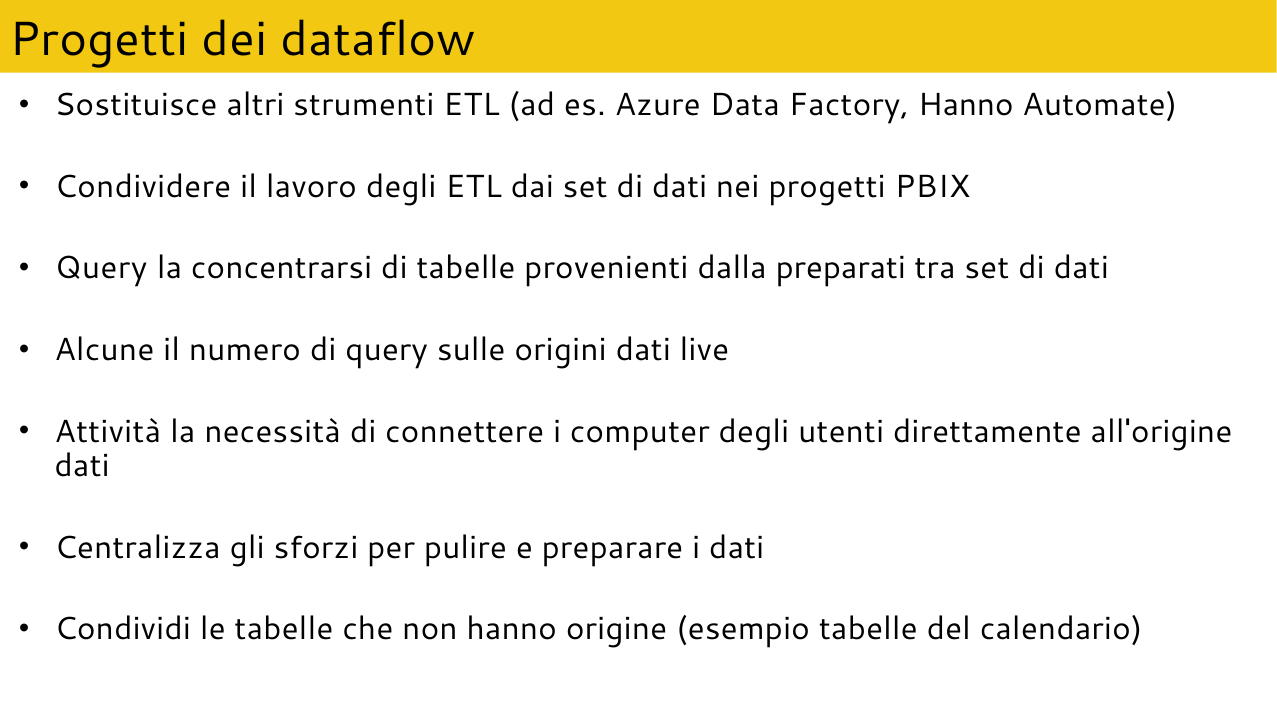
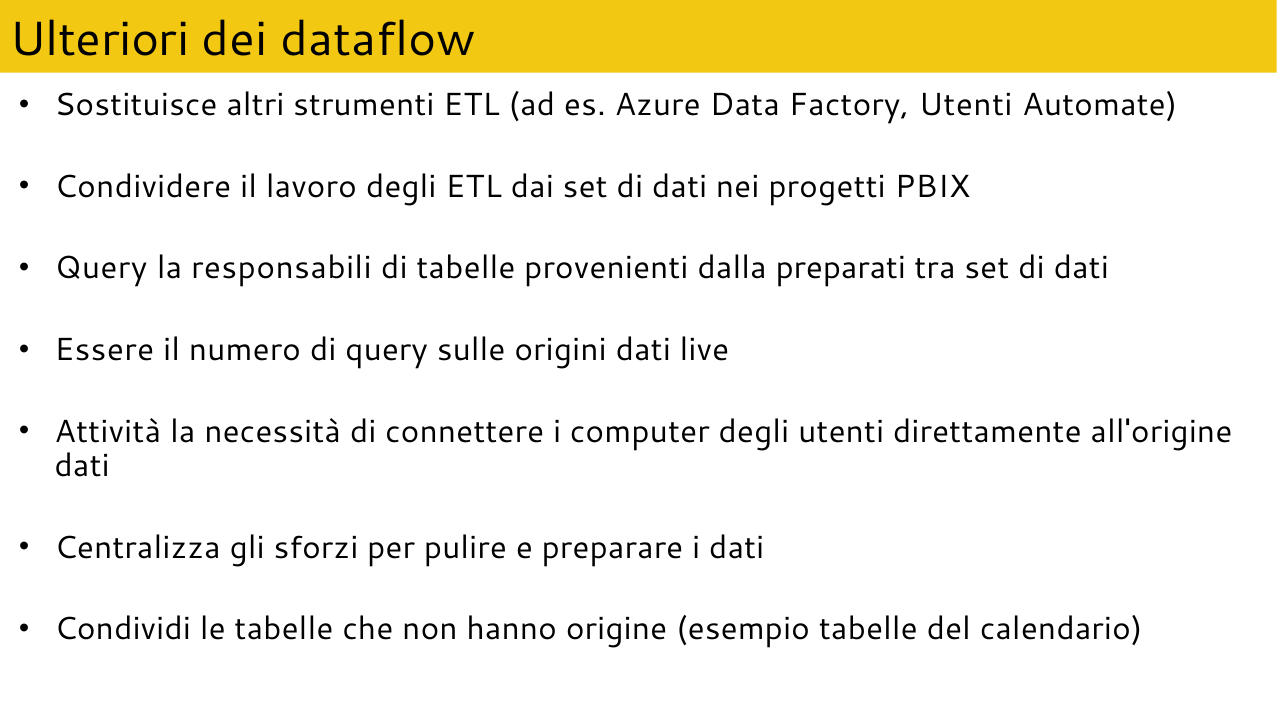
Progetti at (99, 40): Progetti -> Ulteriori
Factory Hanno: Hanno -> Utenti
concentrarsi: concentrarsi -> responsabili
Alcune: Alcune -> Essere
